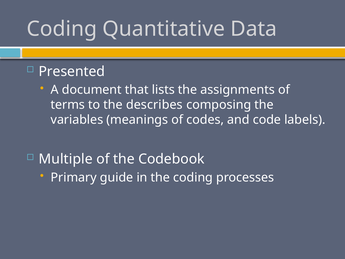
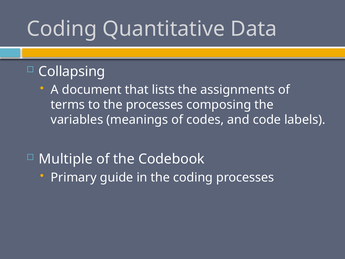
Presented: Presented -> Collapsing
the describes: describes -> processes
